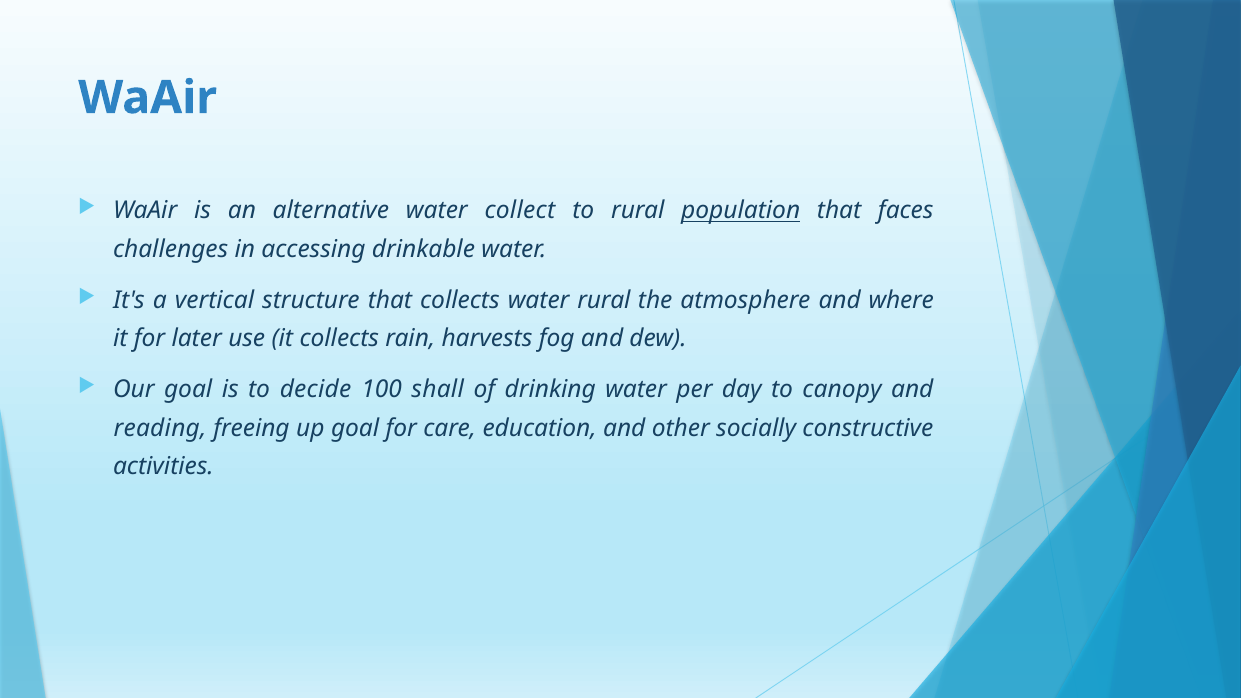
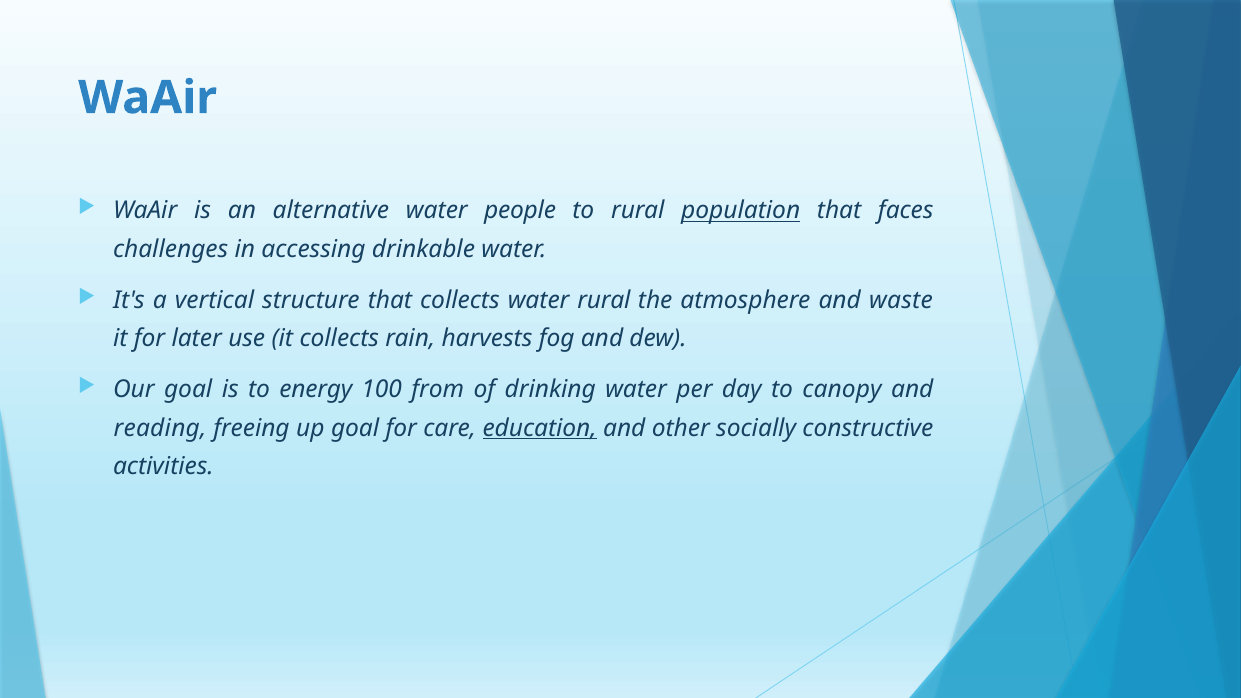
collect: collect -> people
where: where -> waste
decide: decide -> energy
shall: shall -> from
education underline: none -> present
